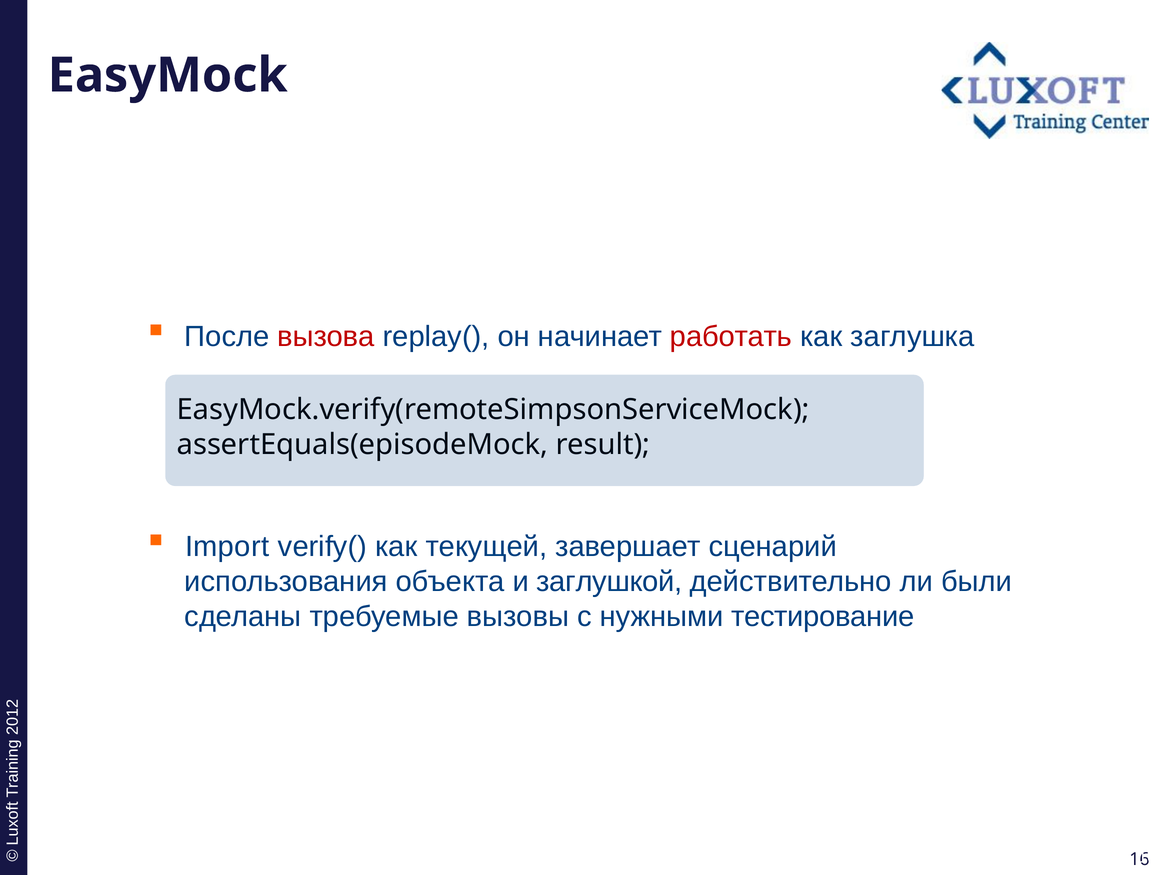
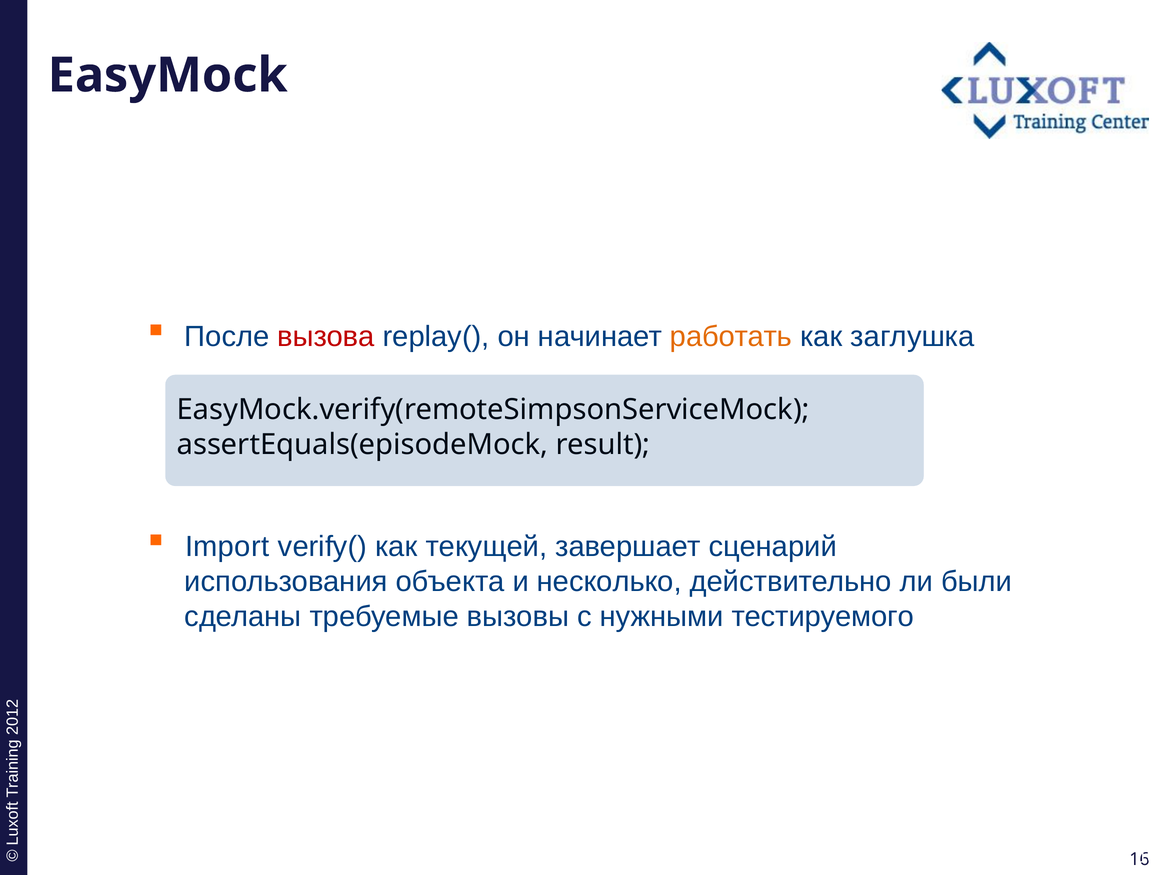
работать colour: red -> orange
заглушкой: заглушкой -> несколько
тестирование: тестирование -> тестируемого
